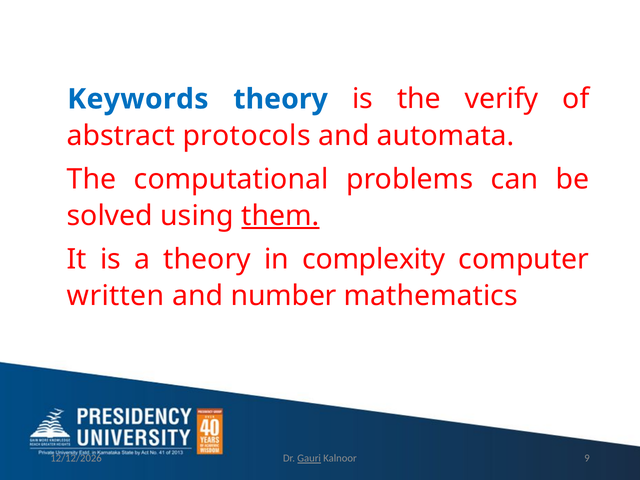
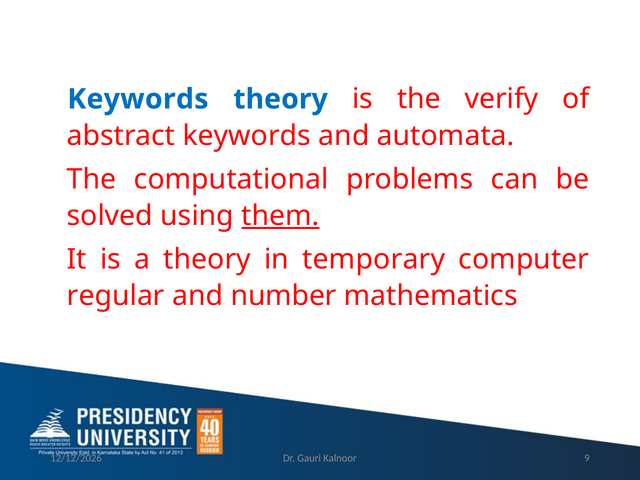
abstract protocols: protocols -> keywords
complexity: complexity -> temporary
written: written -> regular
Gauri underline: present -> none
